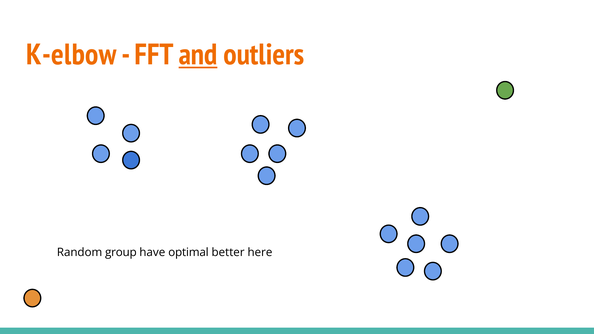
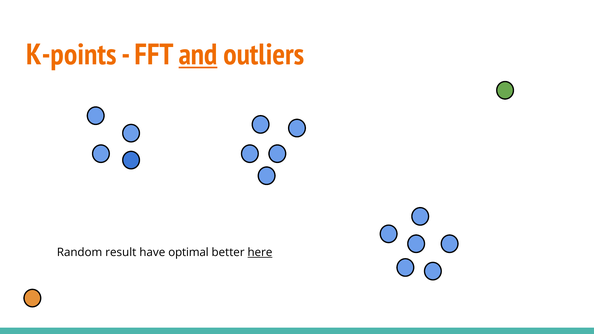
K-elbow: K-elbow -> K-points
group: group -> result
here underline: none -> present
